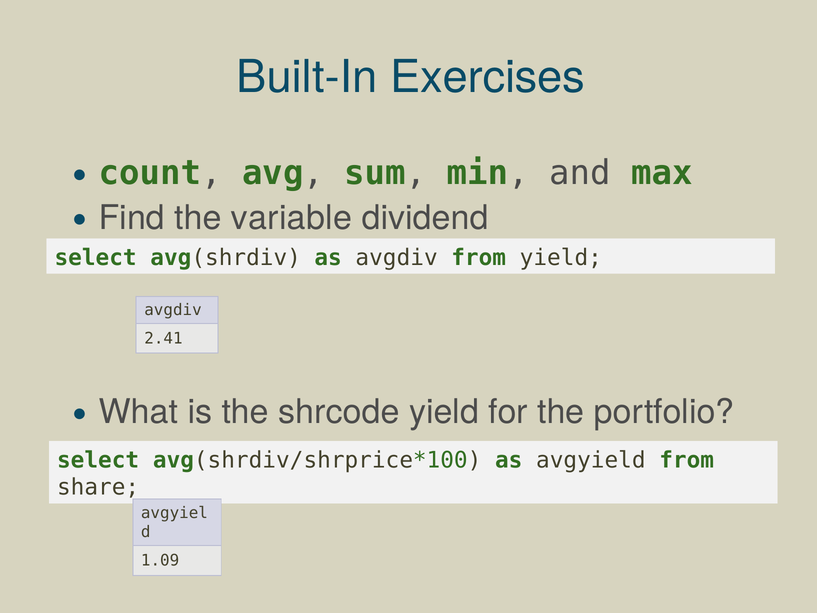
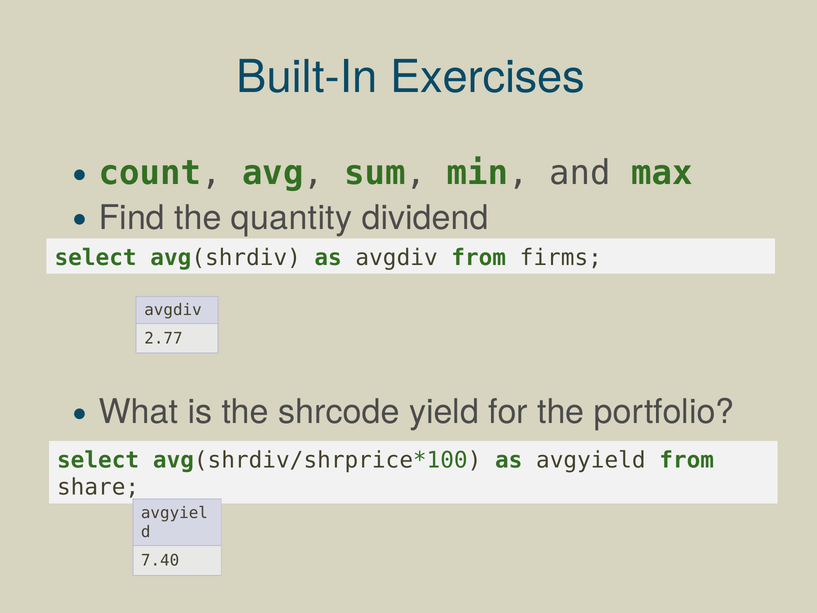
variable: variable -> quantity
from yield: yield -> firms
2.41: 2.41 -> 2.77
1.09: 1.09 -> 7.40
